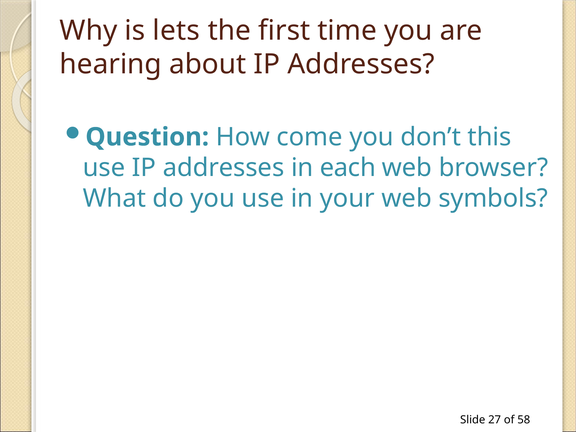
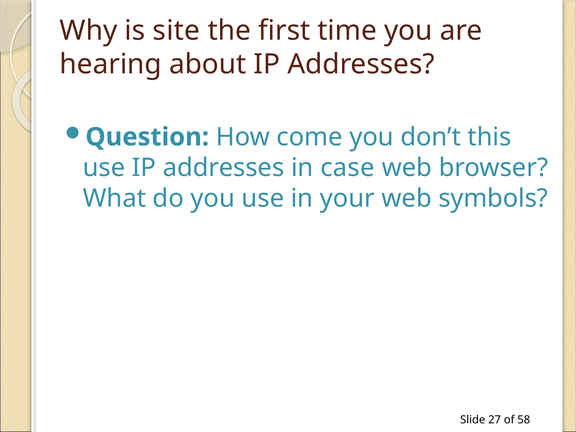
lets: lets -> site
each: each -> case
